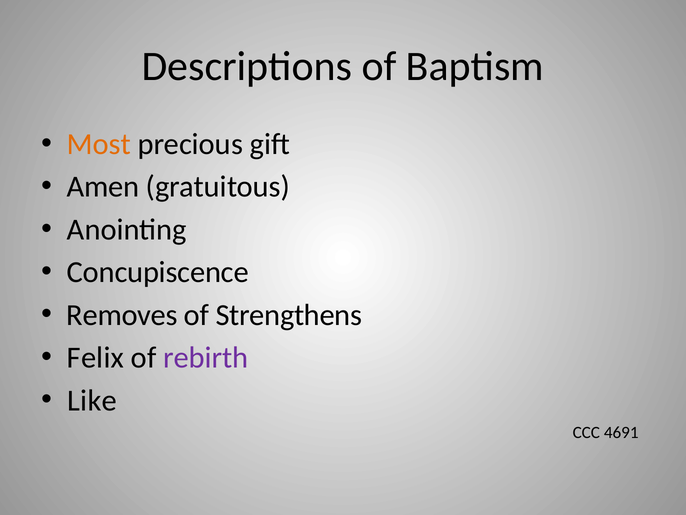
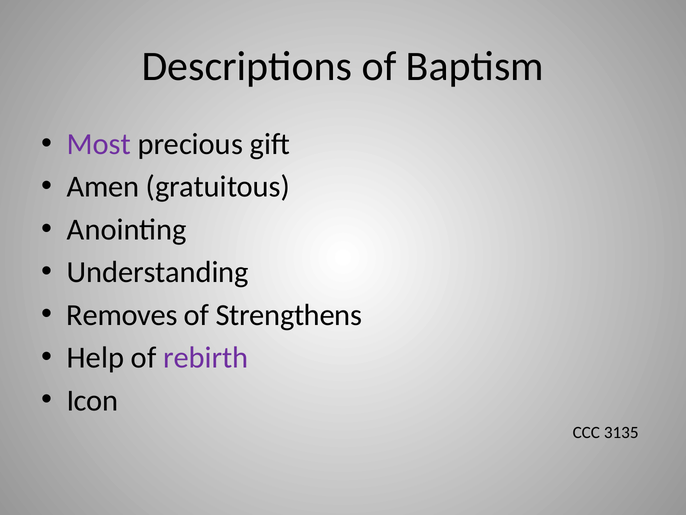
Most colour: orange -> purple
Concupiscence: Concupiscence -> Understanding
Felix: Felix -> Help
Like: Like -> Icon
4691: 4691 -> 3135
